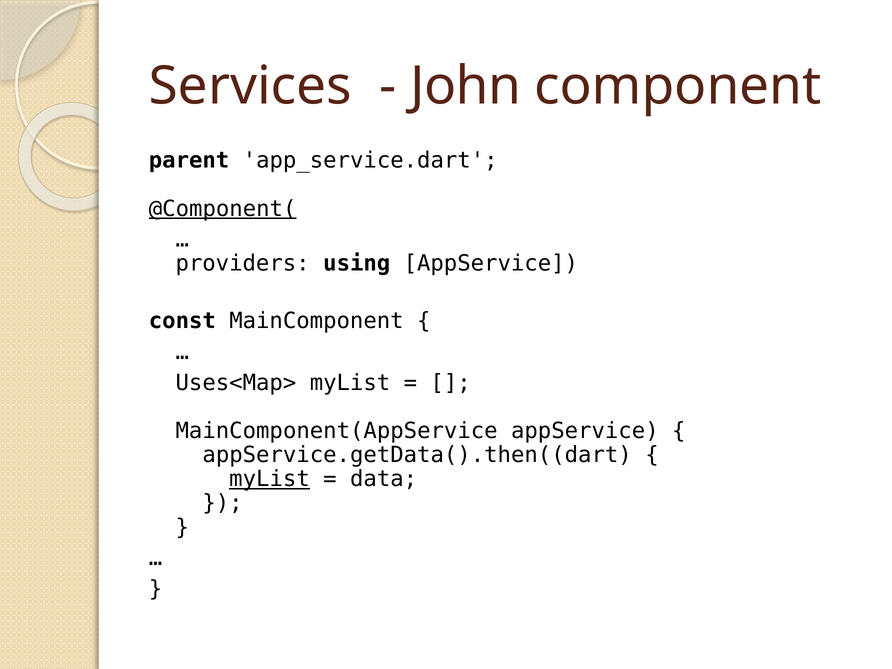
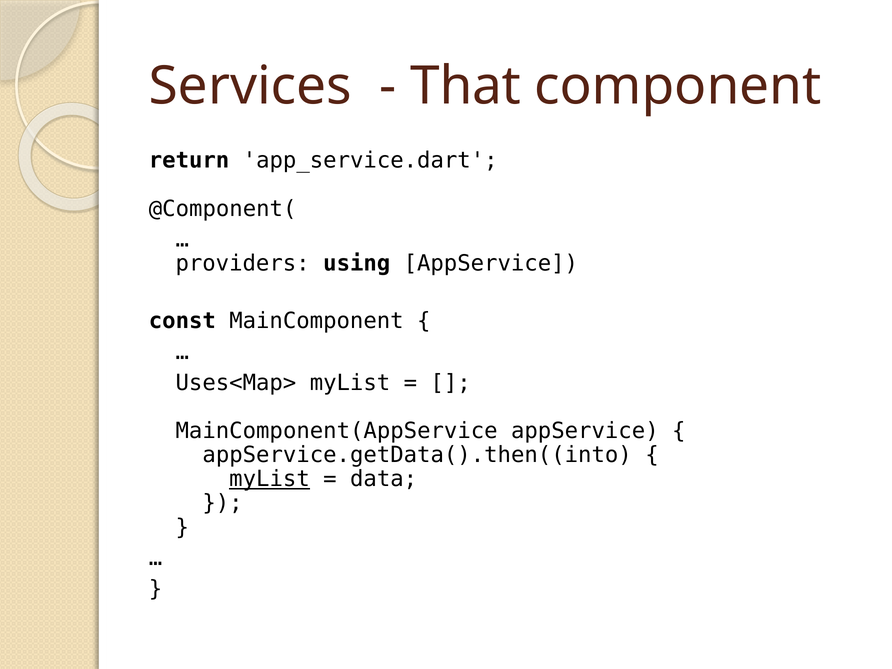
John: John -> That
parent: parent -> return
@Component( underline: present -> none
appService.getData().then((dart: appService.getData().then((dart -> appService.getData().then((into
